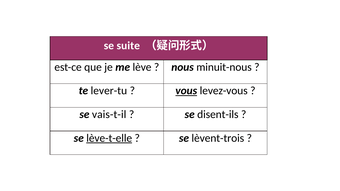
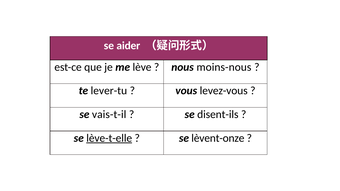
suite: suite -> aider
minuit-nous: minuit-nous -> moins-nous
vous underline: present -> none
lèvent-trois: lèvent-trois -> lèvent-onze
